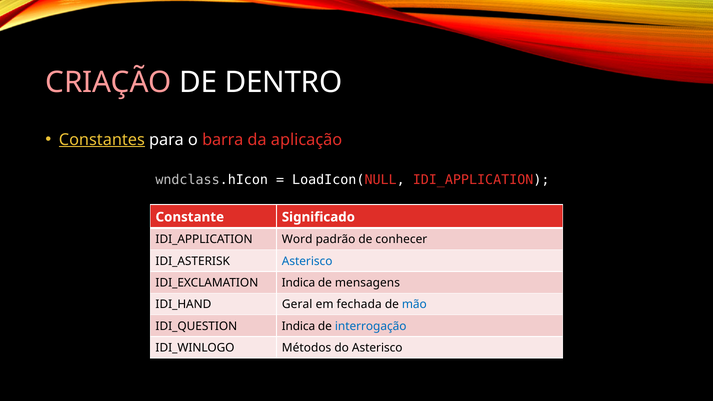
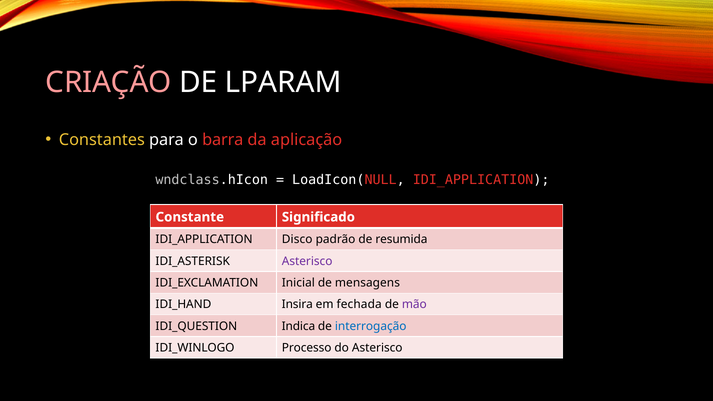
DENTRO: DENTRO -> LPARAM
Constantes underline: present -> none
Word: Word -> Disco
conhecer: conhecer -> resumida
Asterisco at (307, 261) colour: blue -> purple
Indica at (298, 283): Indica -> Inicial
Geral: Geral -> Insira
mão colour: blue -> purple
Métodos: Métodos -> Processo
